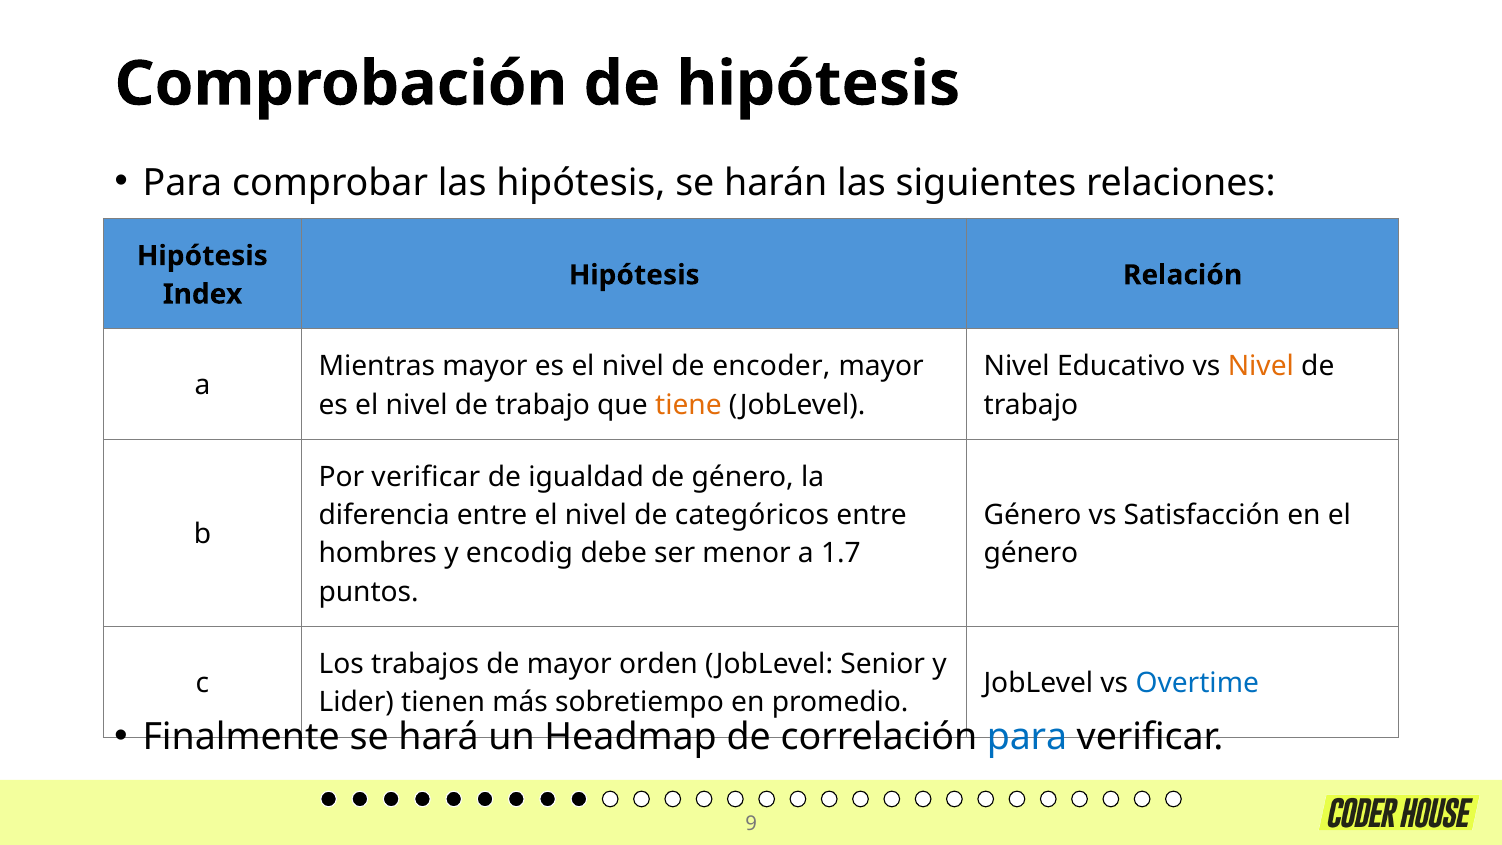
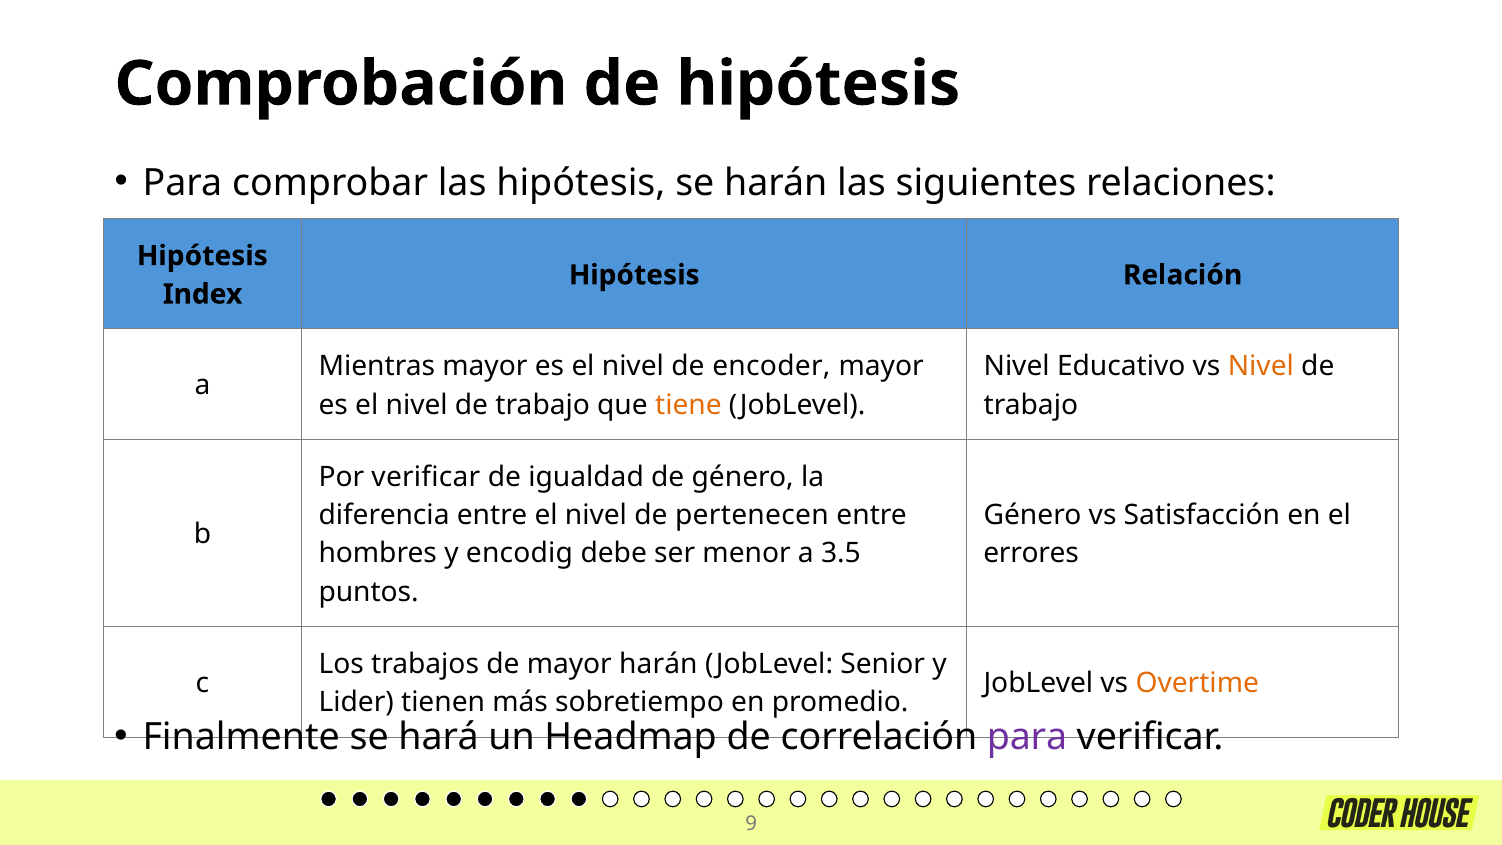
categóricos: categóricos -> pertenecen
1.7: 1.7 -> 3.5
género at (1031, 553): género -> errores
mayor orden: orden -> harán
Overtime colour: blue -> orange
para at (1027, 736) colour: blue -> purple
